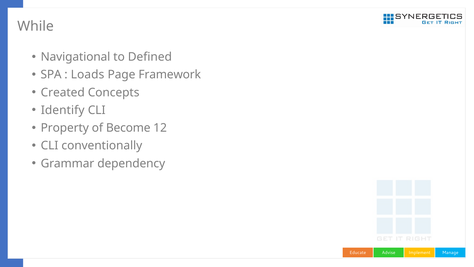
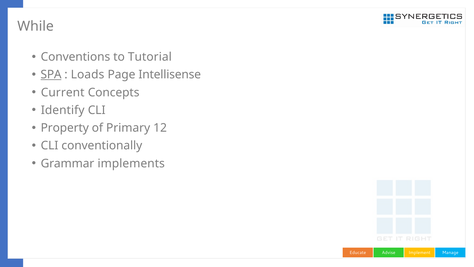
Navigational: Navigational -> Conventions
Defined: Defined -> Tutorial
SPA underline: none -> present
Framework: Framework -> Intellisense
Created: Created -> Current
Become: Become -> Primary
dependency: dependency -> implements
